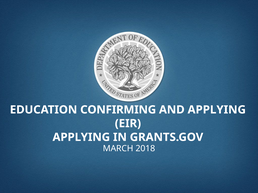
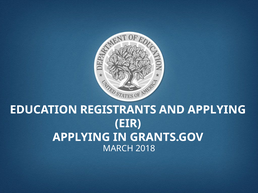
CONFIRMING: CONFIRMING -> REGISTRANTS
